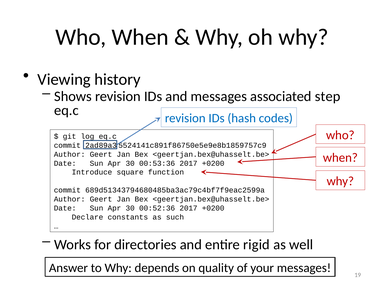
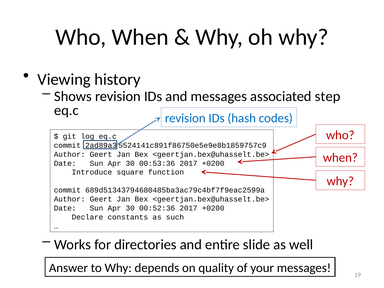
rigid: rigid -> slide
